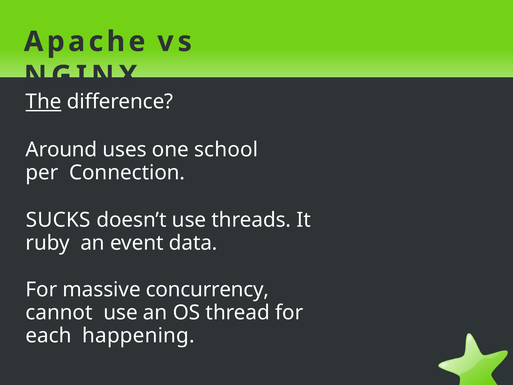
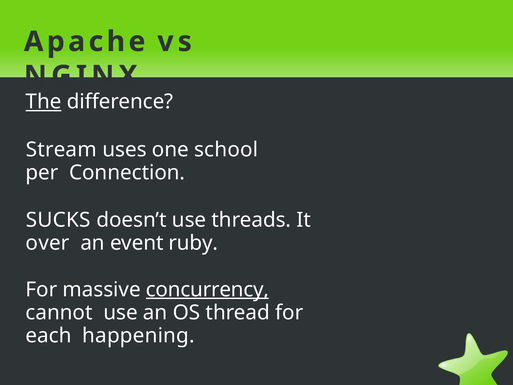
Around: Around -> Stream
ruby: ruby -> over
data: data -> ruby
concurrency underline: none -> present
